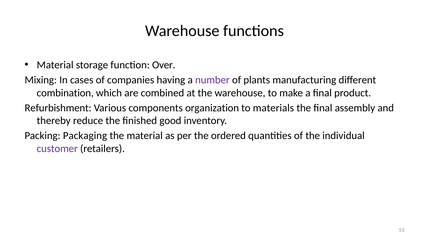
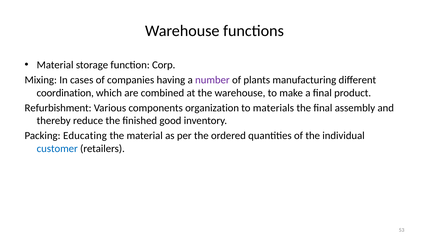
Over: Over -> Corp
combination: combination -> coordination
Packaging: Packaging -> Educating
customer colour: purple -> blue
